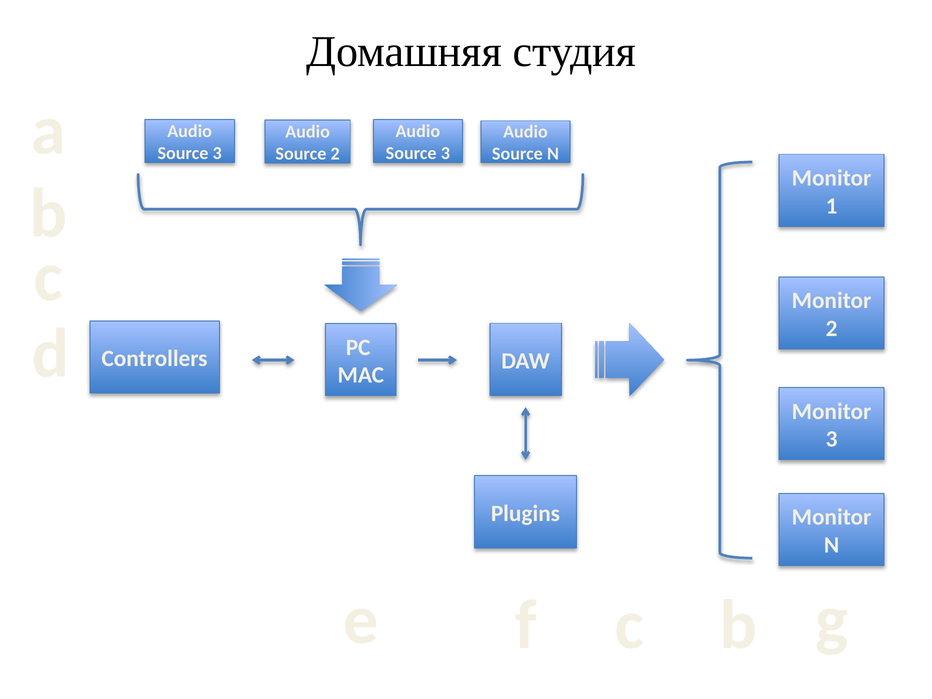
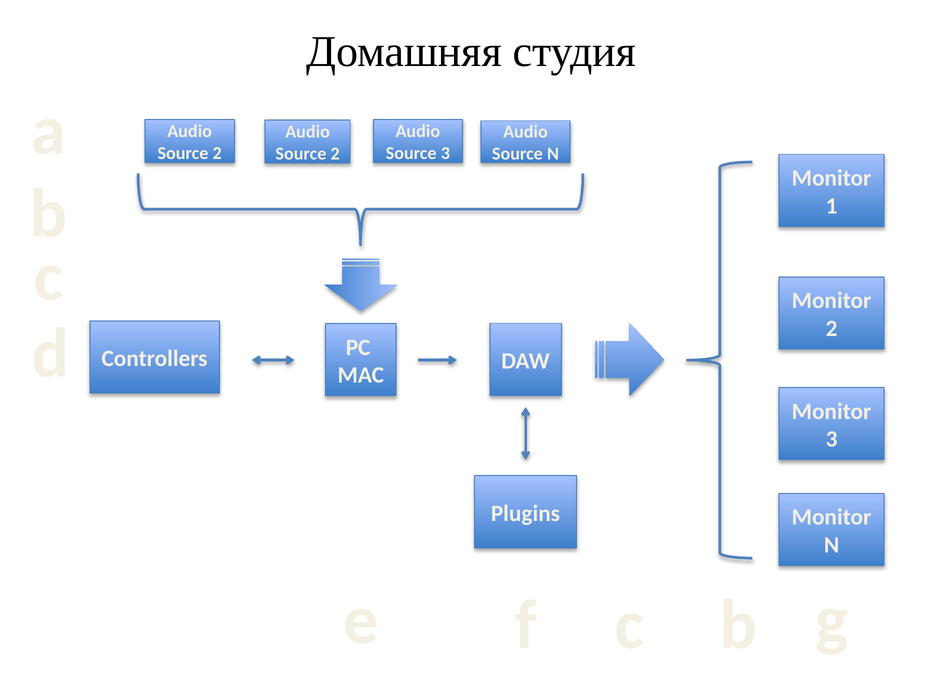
3 at (217, 153): 3 -> 2
